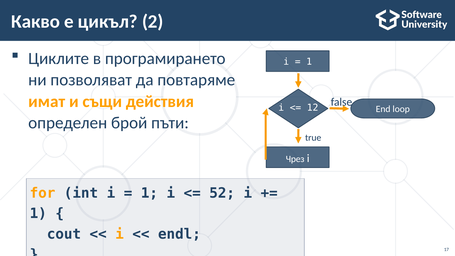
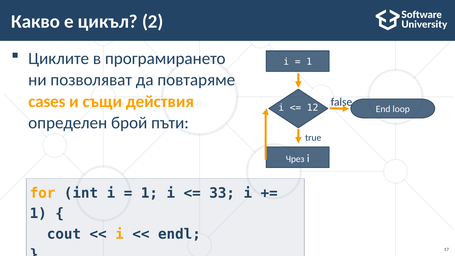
имат: имат -> cases
52: 52 -> 33
